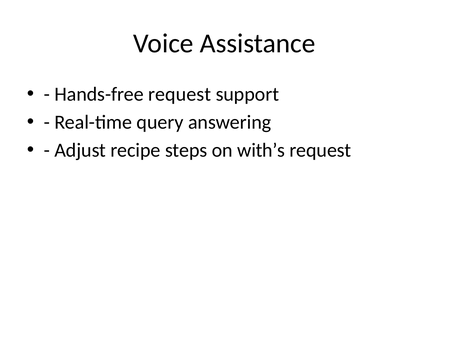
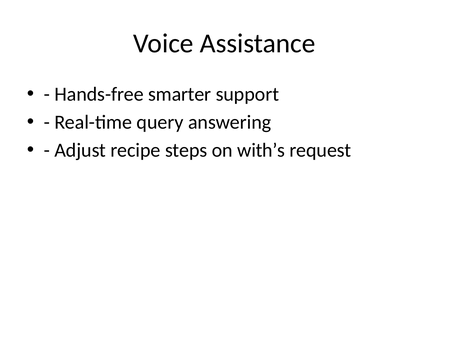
Hands-free request: request -> smarter
